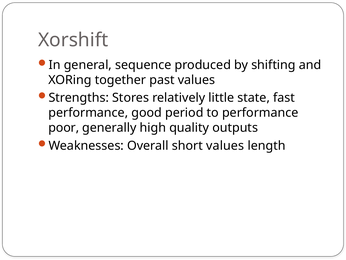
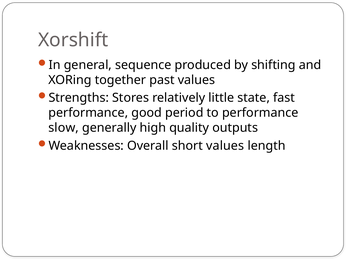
poor: poor -> slow
